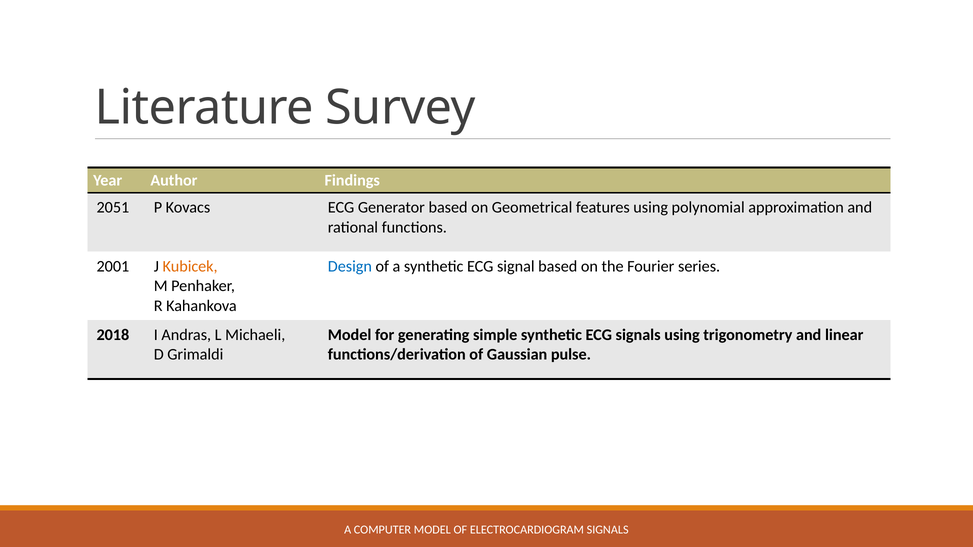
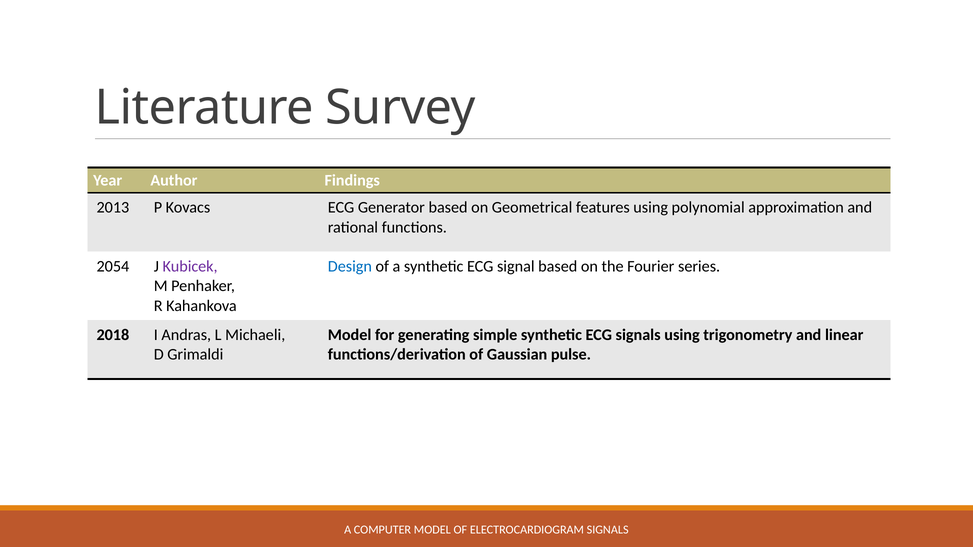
2051: 2051 -> 2013
2001: 2001 -> 2054
Kubicek colour: orange -> purple
